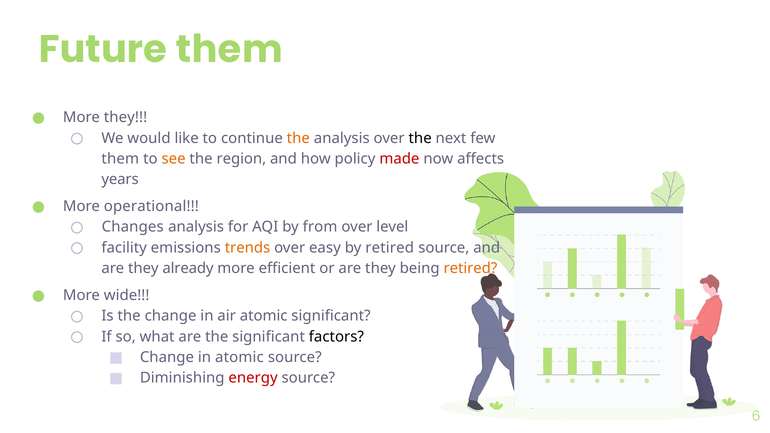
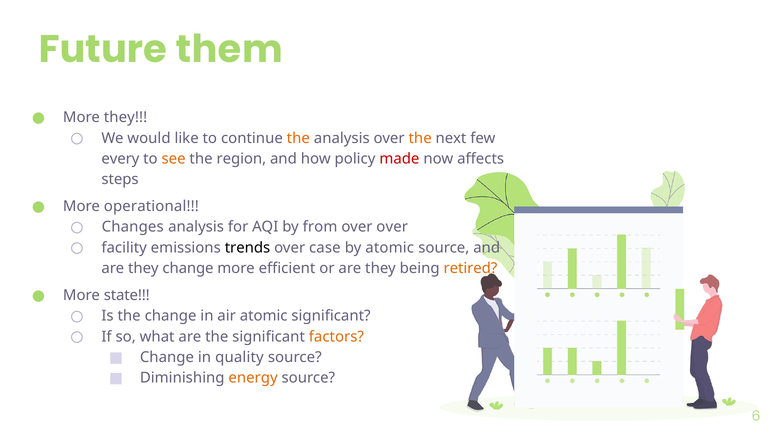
the at (420, 138) colour: black -> orange
them at (120, 159): them -> every
years: years -> steps
over level: level -> over
trends colour: orange -> black
easy: easy -> case
by retired: retired -> atomic
they already: already -> change
wide: wide -> state
factors colour: black -> orange
in atomic: atomic -> quality
energy colour: red -> orange
